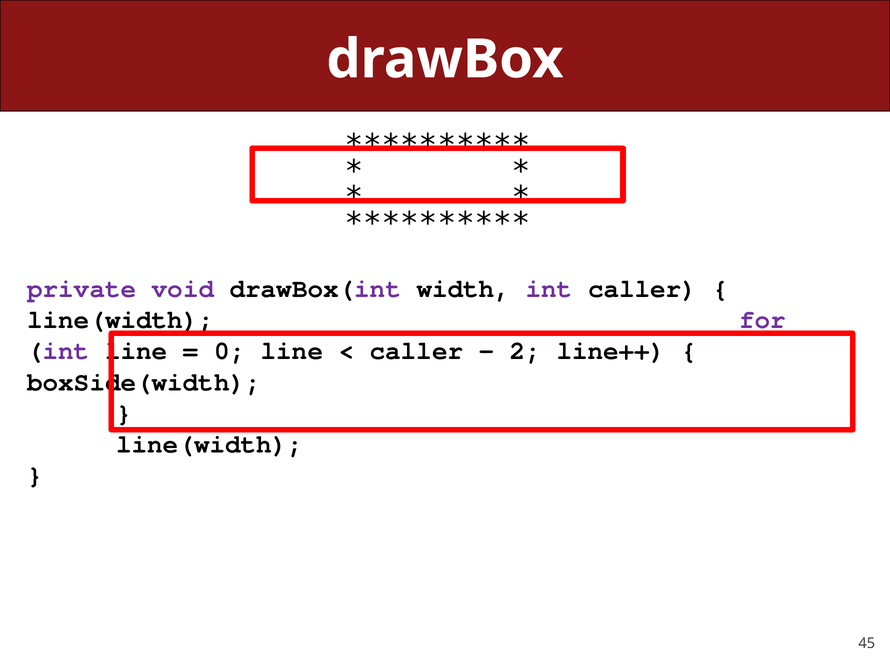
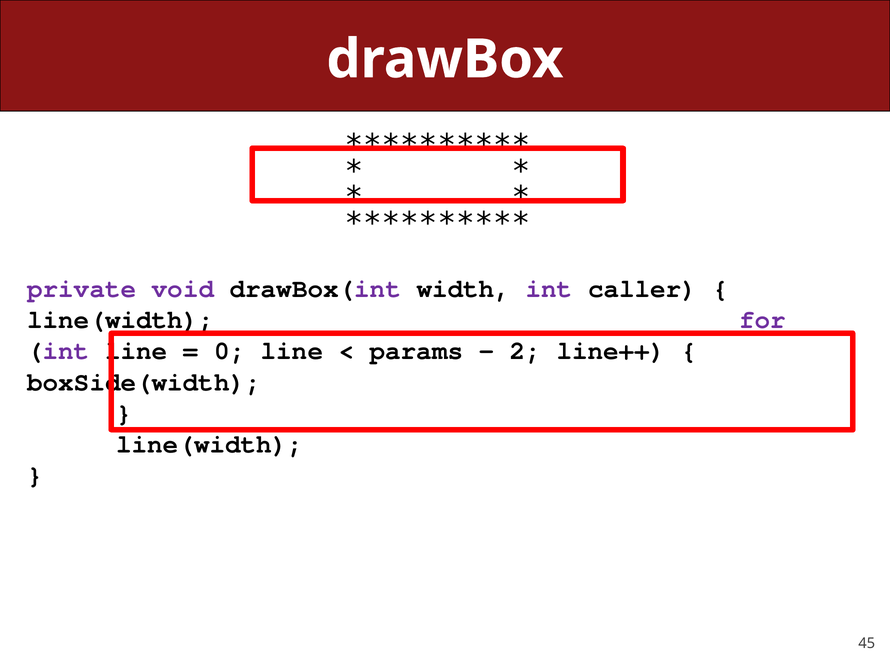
caller at (416, 351): caller -> params
